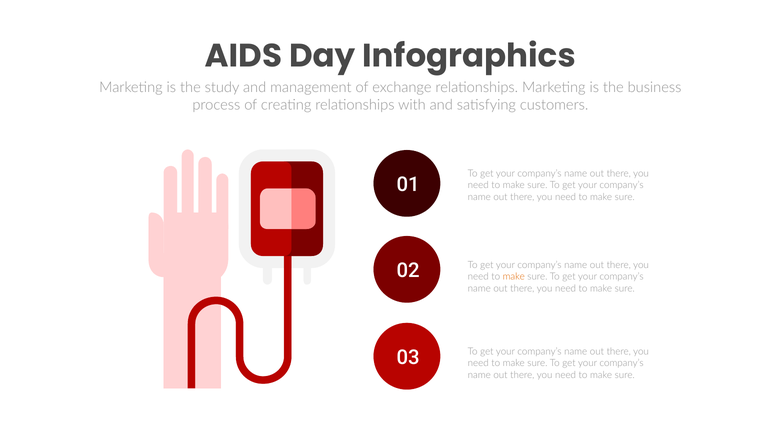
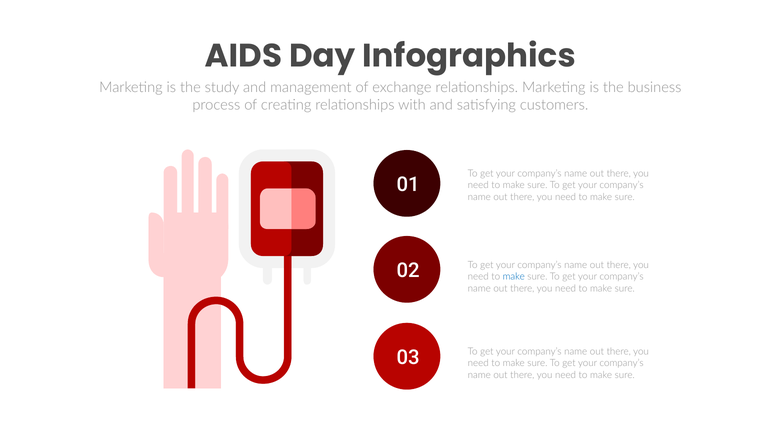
make at (514, 277) colour: orange -> blue
